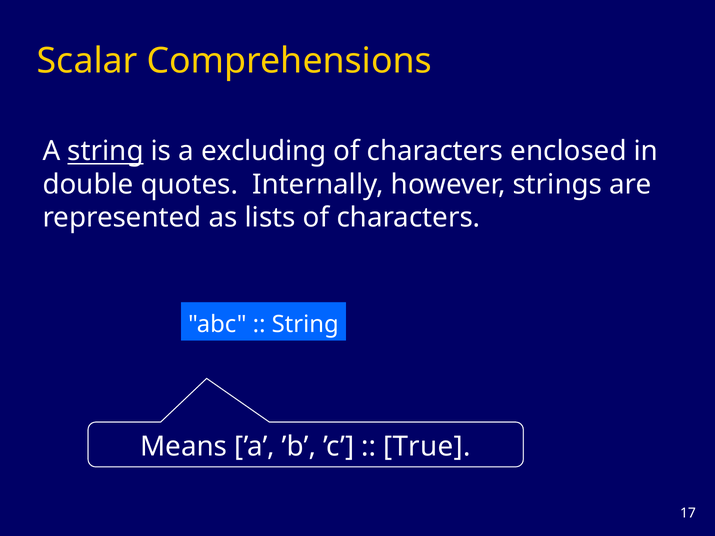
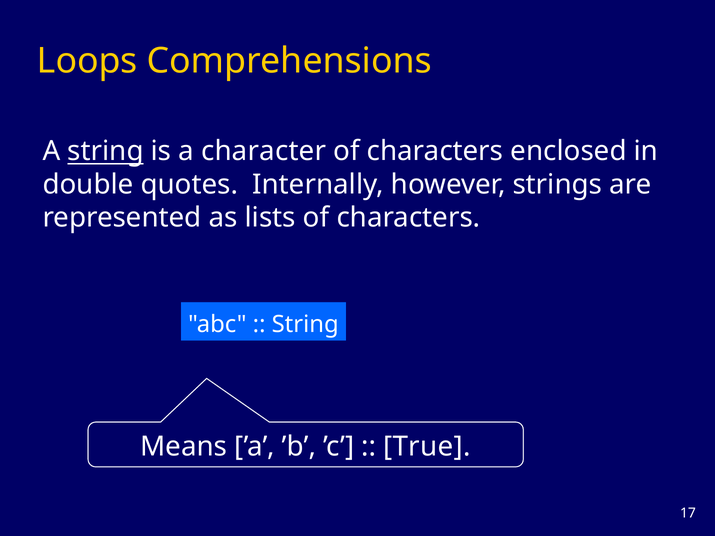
Scalar: Scalar -> Loops
excluding: excluding -> character
